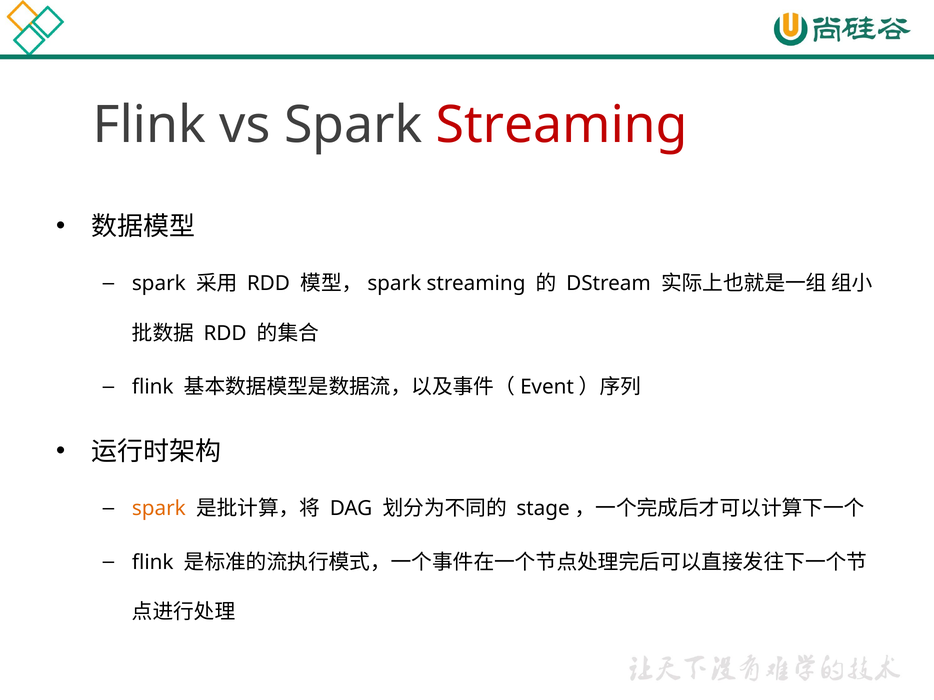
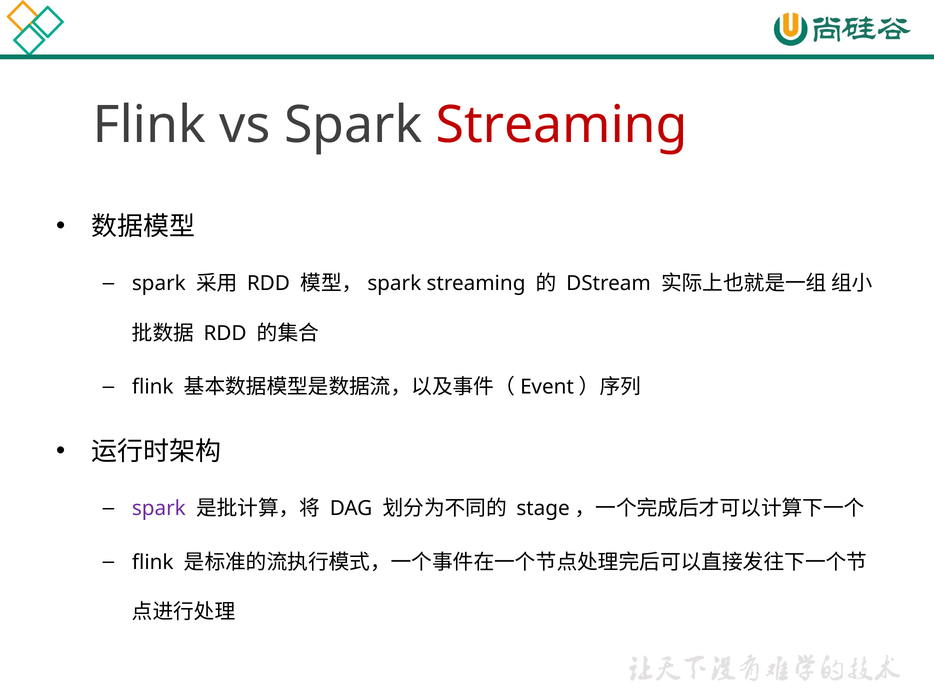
spark at (159, 509) colour: orange -> purple
